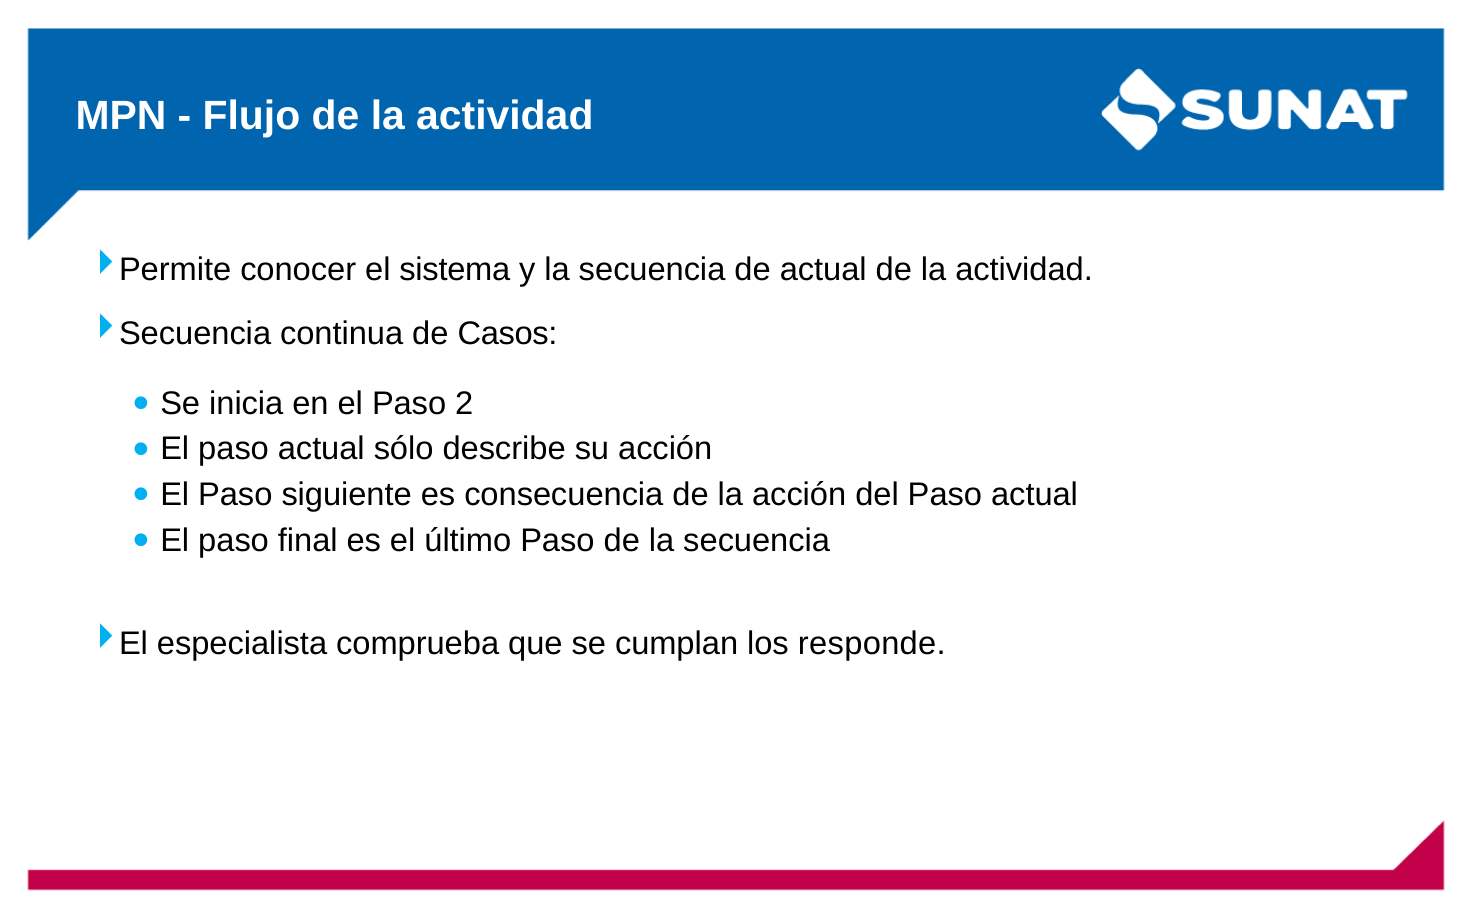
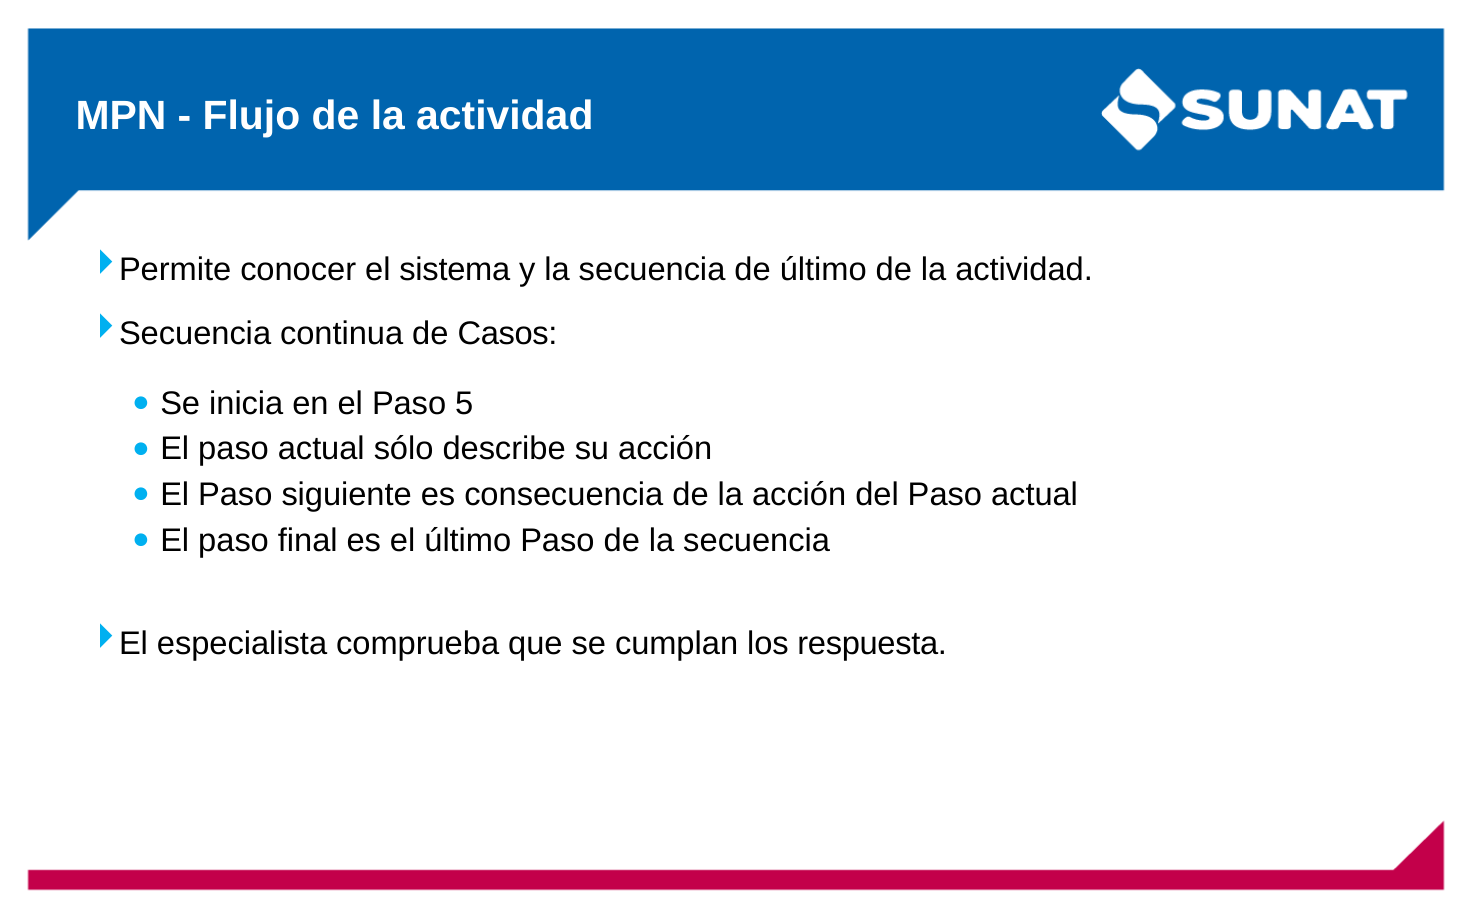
de actual: actual -> último
2: 2 -> 5
responde: responde -> respuesta
